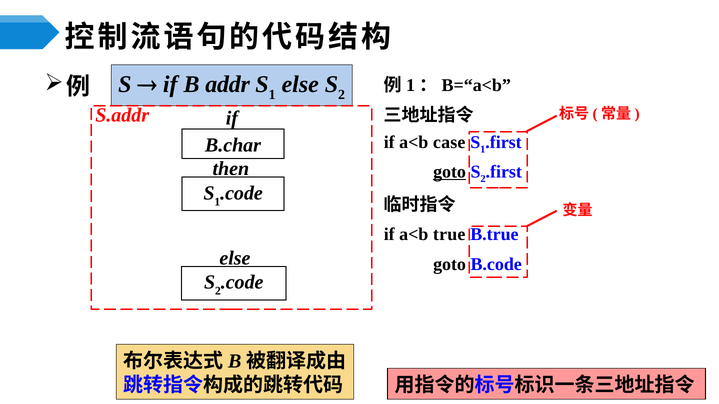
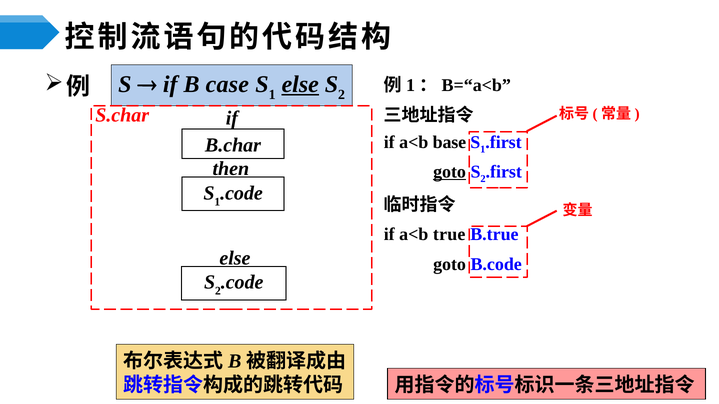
addr: addr -> case
else at (300, 85) underline: none -> present
S.addr: S.addr -> S.char
case: case -> base
